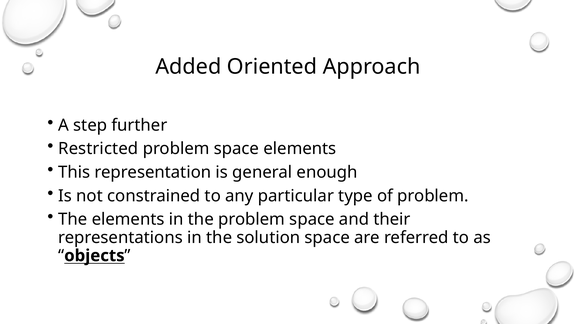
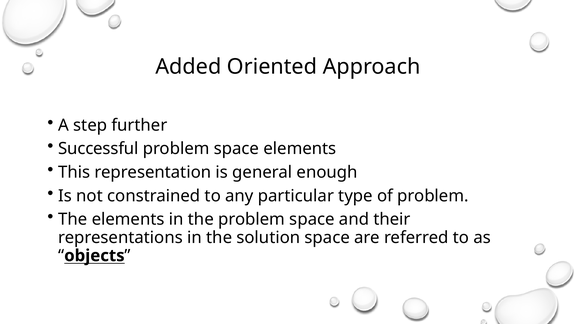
Restricted: Restricted -> Successful
